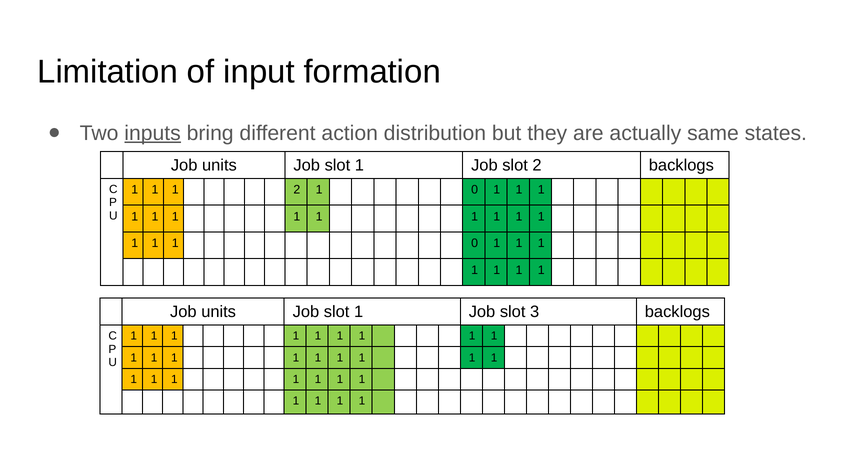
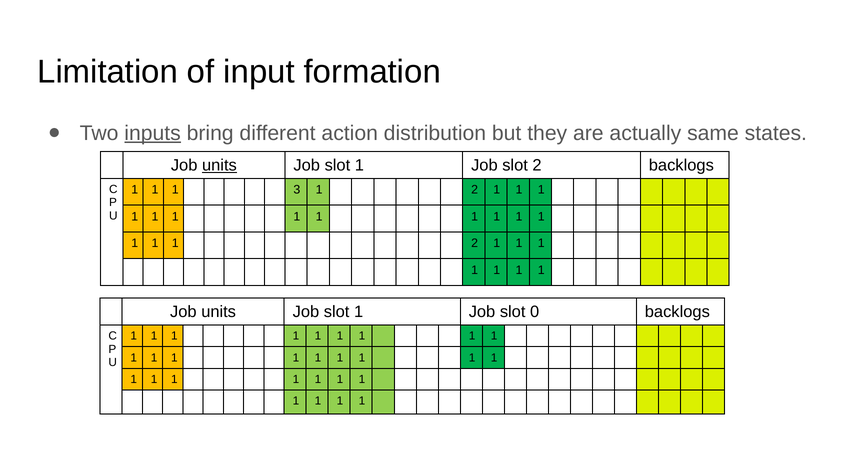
units at (219, 165) underline: none -> present
1 2: 2 -> 3
0 at (475, 190): 0 -> 2
1 1 0: 0 -> 2
3: 3 -> 0
